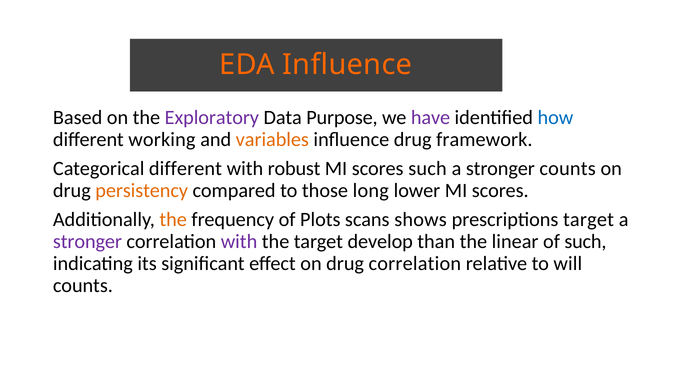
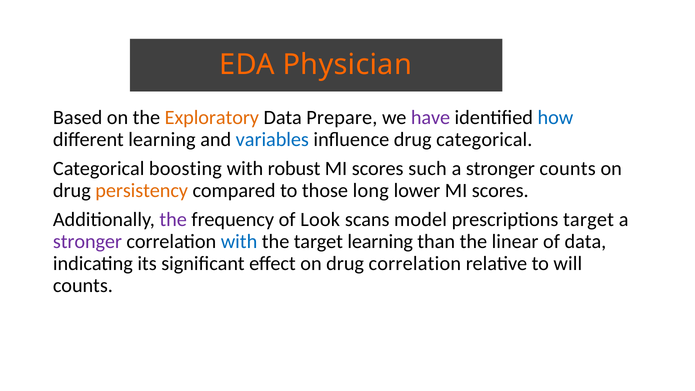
EDA Influence: Influence -> Physician
Exploratory colour: purple -> orange
Purpose: Purpose -> Prepare
different working: working -> learning
variables colour: orange -> blue
drug framework: framework -> categorical
Categorical different: different -> boosting
the at (173, 220) colour: orange -> purple
Plots: Plots -> Look
shows: shows -> model
with at (239, 241) colour: purple -> blue
target develop: develop -> learning
of such: such -> data
